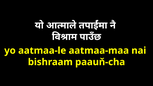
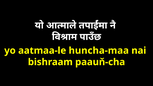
aatmaa-maa: aatmaa-maa -> huncha-maa
